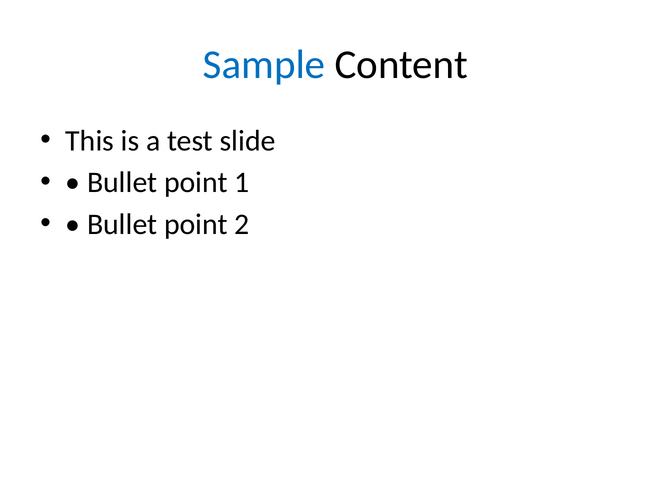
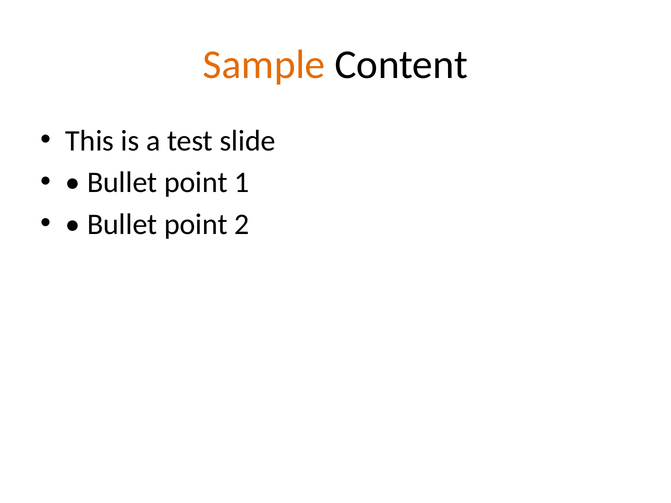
Sample colour: blue -> orange
